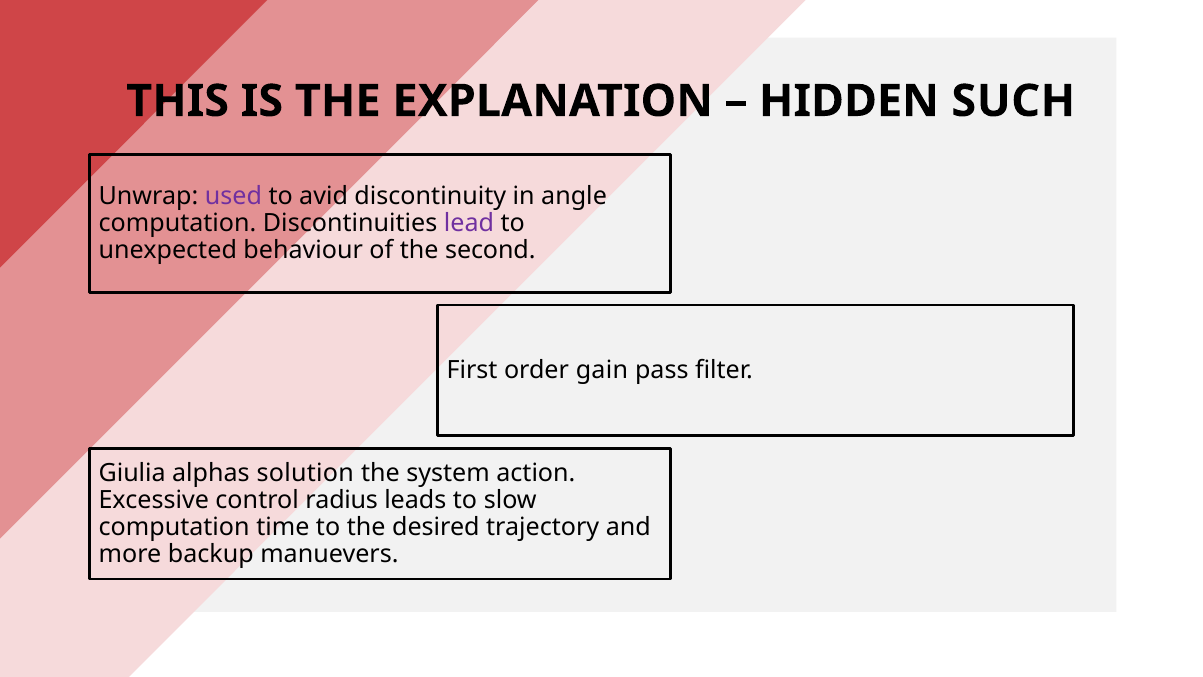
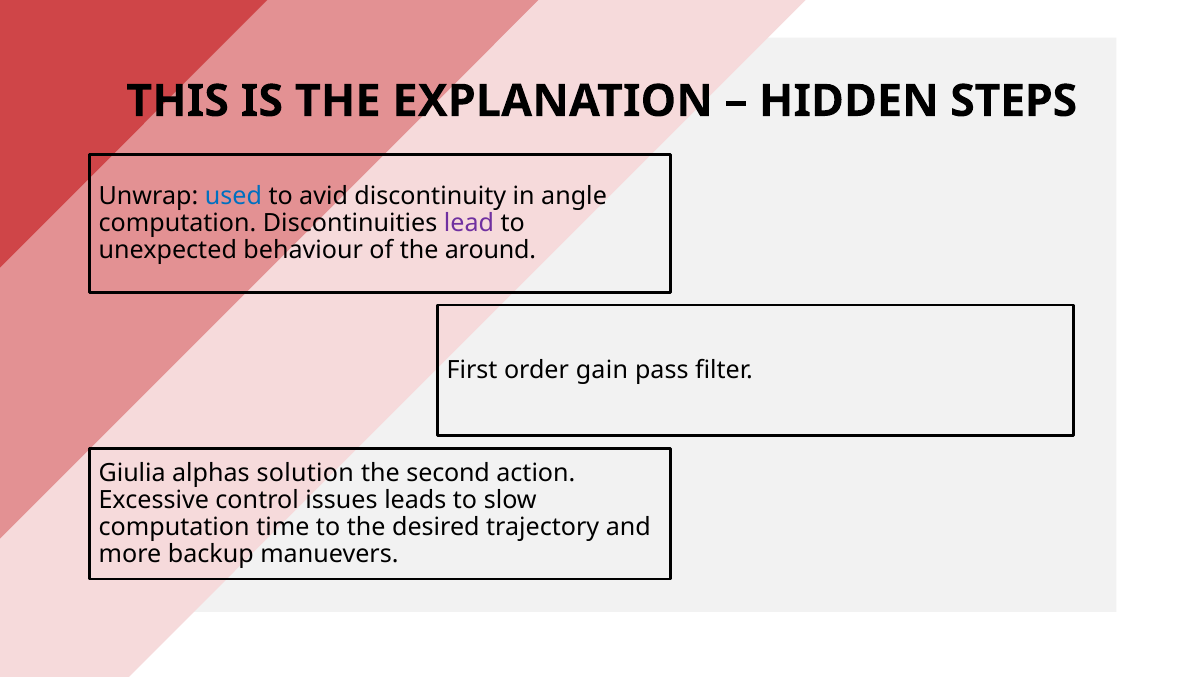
SUCH: SUCH -> STEPS
used colour: purple -> blue
second: second -> around
system: system -> second
radius: radius -> issues
